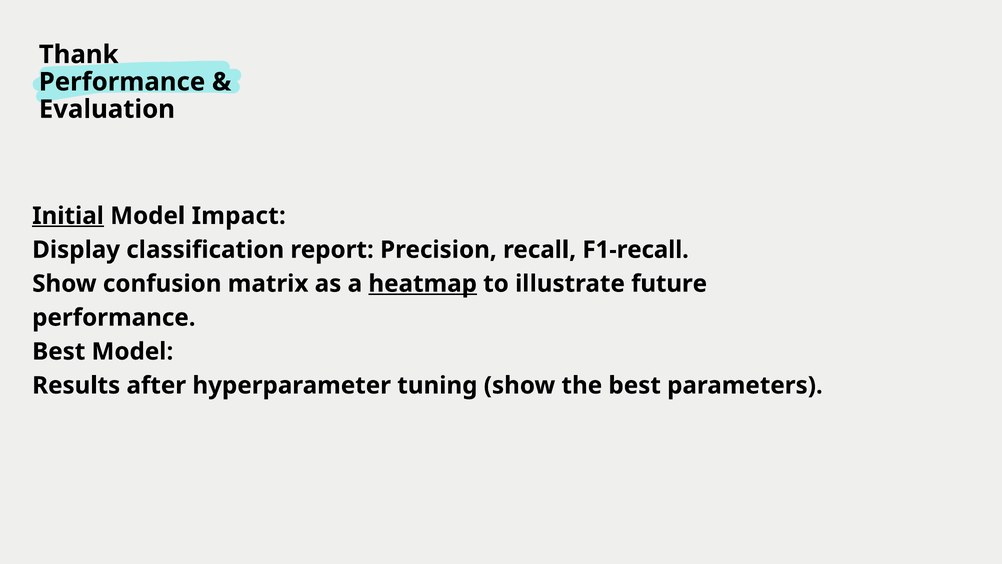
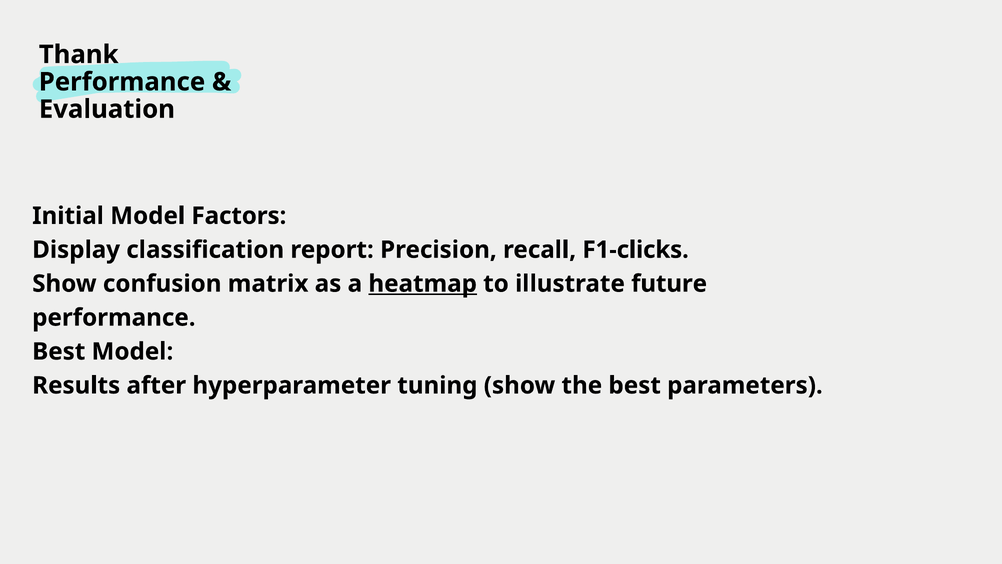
Initial underline: present -> none
Impact: Impact -> Factors
F1-recall: F1-recall -> F1-clicks
